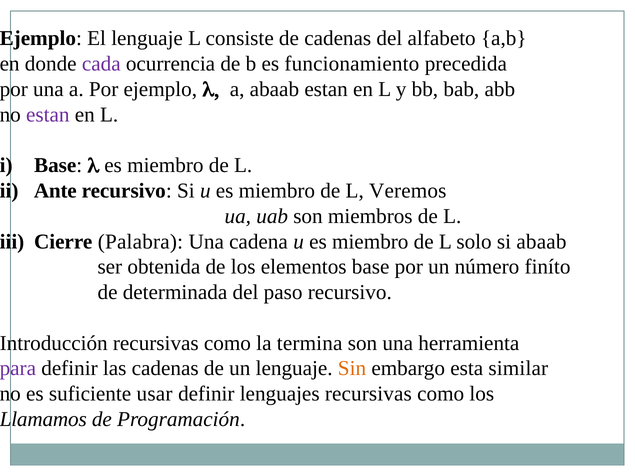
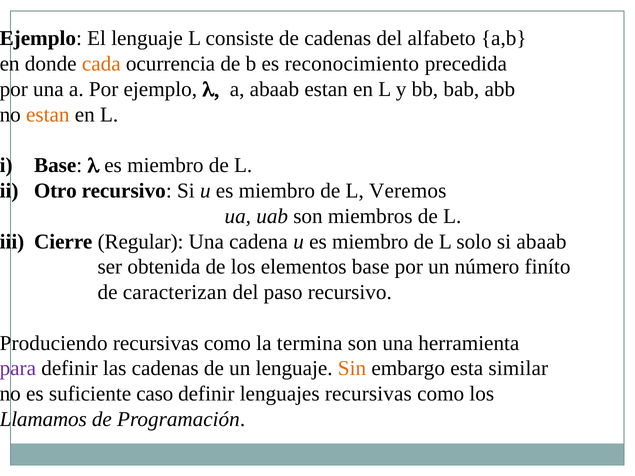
cada colour: purple -> orange
funcionamiento: funcionamiento -> reconocimiento
estan at (48, 115) colour: purple -> orange
Ante: Ante -> Otro
Palabra: Palabra -> Regular
determinada: determinada -> caracterizan
Introducción: Introducción -> Produciendo
usar: usar -> caso
